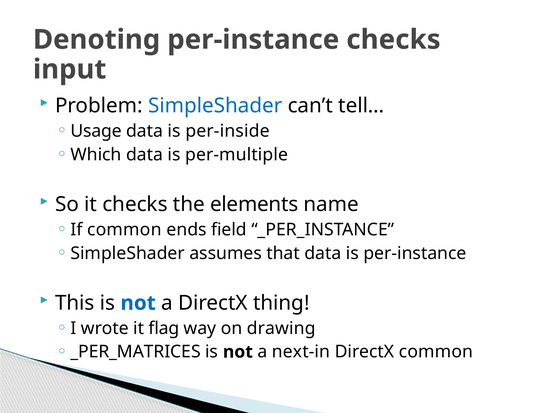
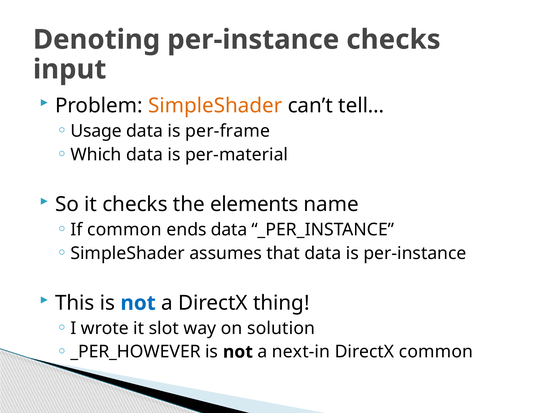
SimpleShader at (215, 106) colour: blue -> orange
per-inside: per-inside -> per-frame
per-multiple: per-multiple -> per-material
ends field: field -> data
flag: flag -> slot
drawing: drawing -> solution
_PER_MATRICES: _PER_MATRICES -> _PER_HOWEVER
